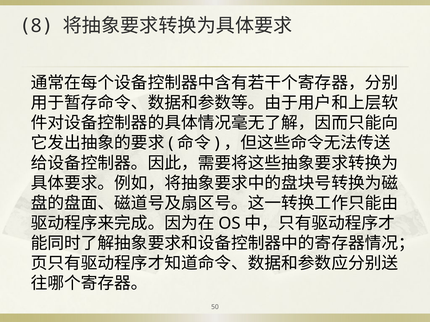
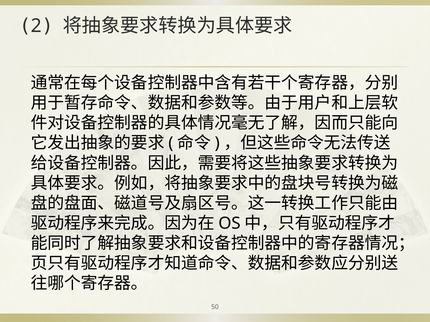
8: 8 -> 2
